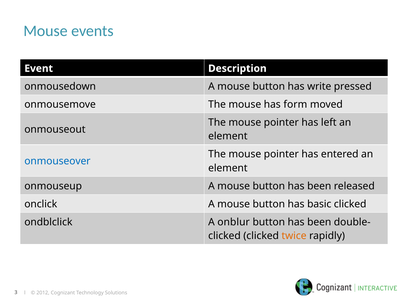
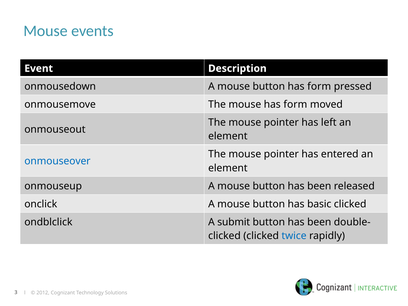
button has write: write -> form
onblur: onblur -> submit
twice colour: orange -> blue
